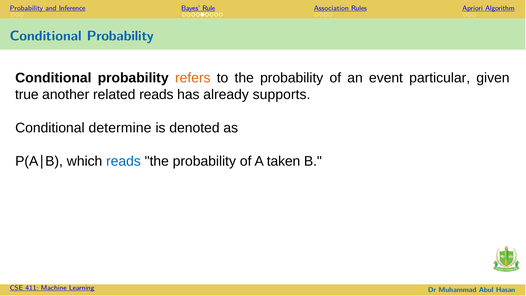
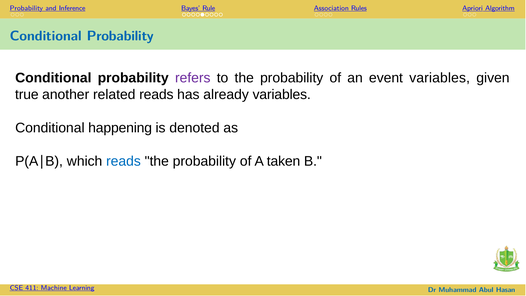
refers colour: orange -> purple
event particular: particular -> variables
already supports: supports -> variables
determine: determine -> happening
